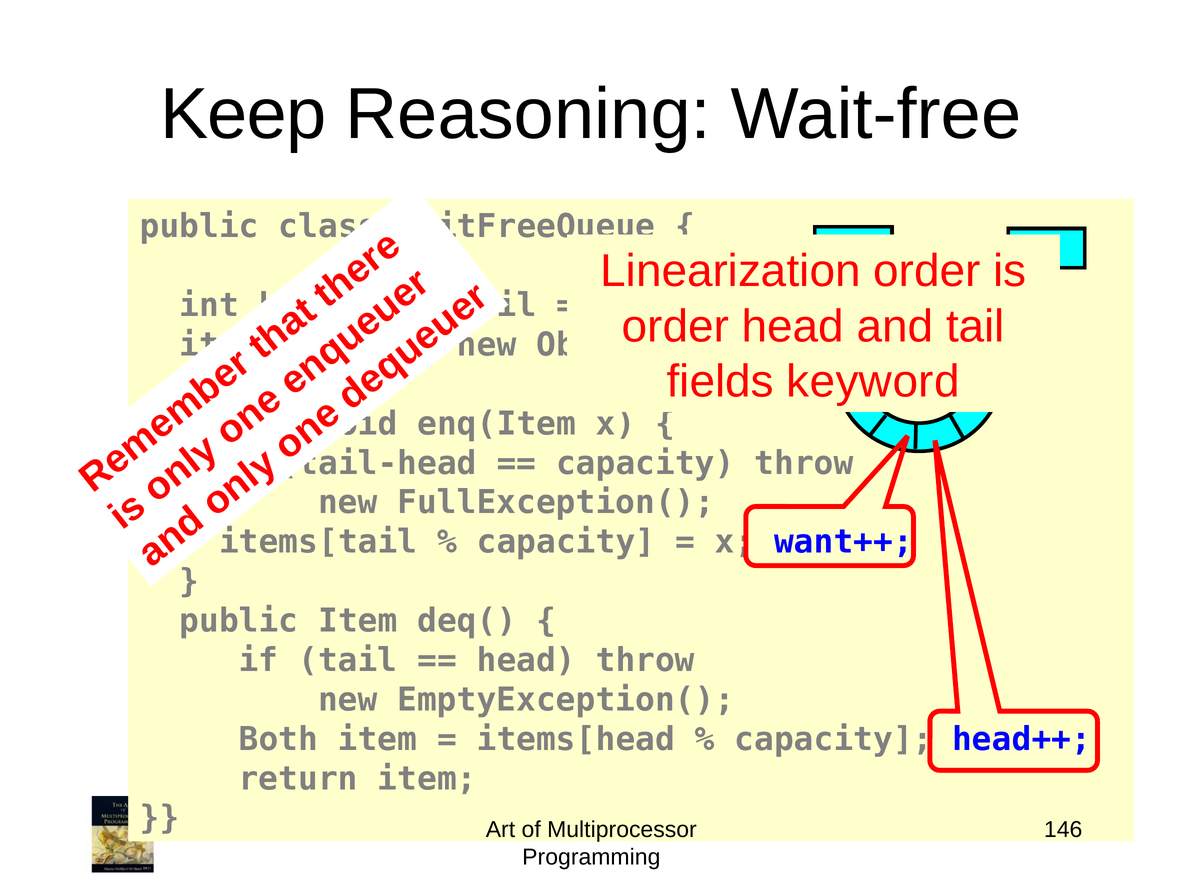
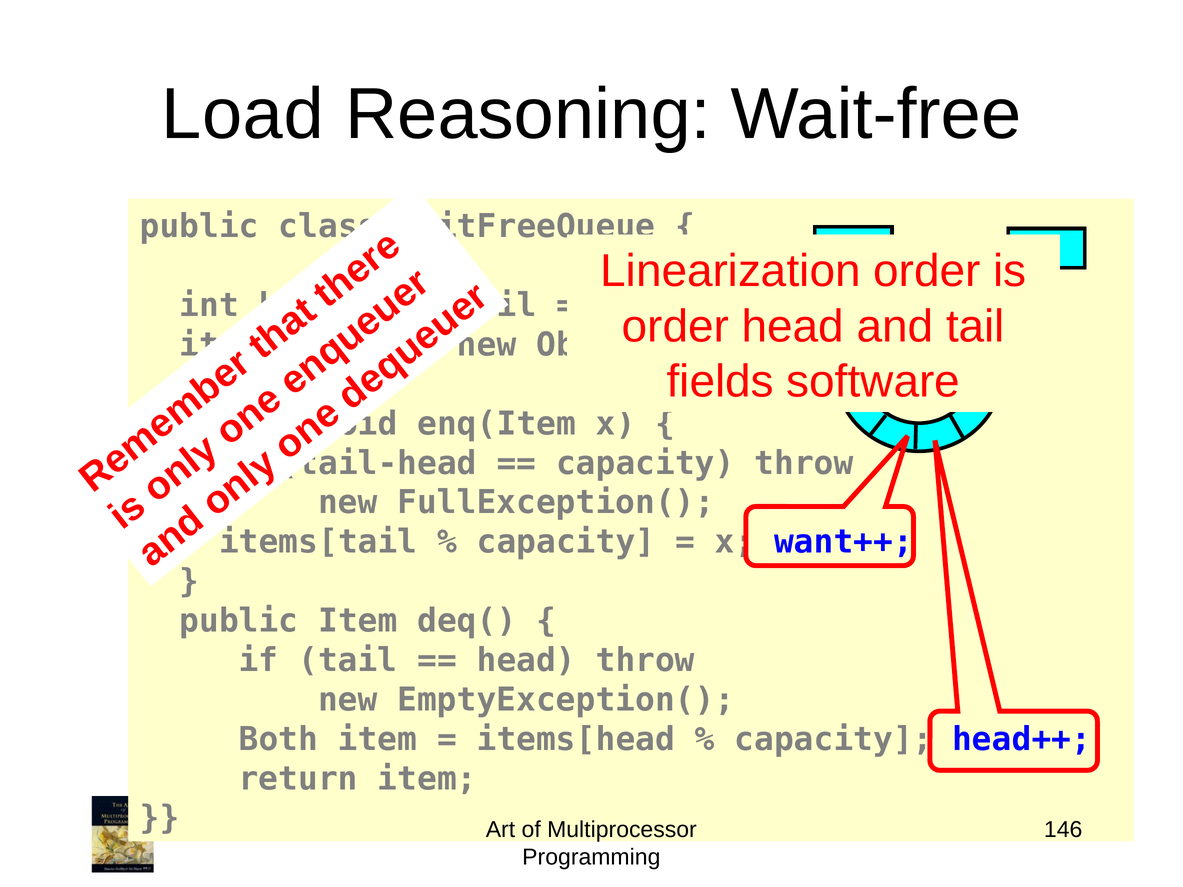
Keep: Keep -> Load
keyword: keyword -> software
